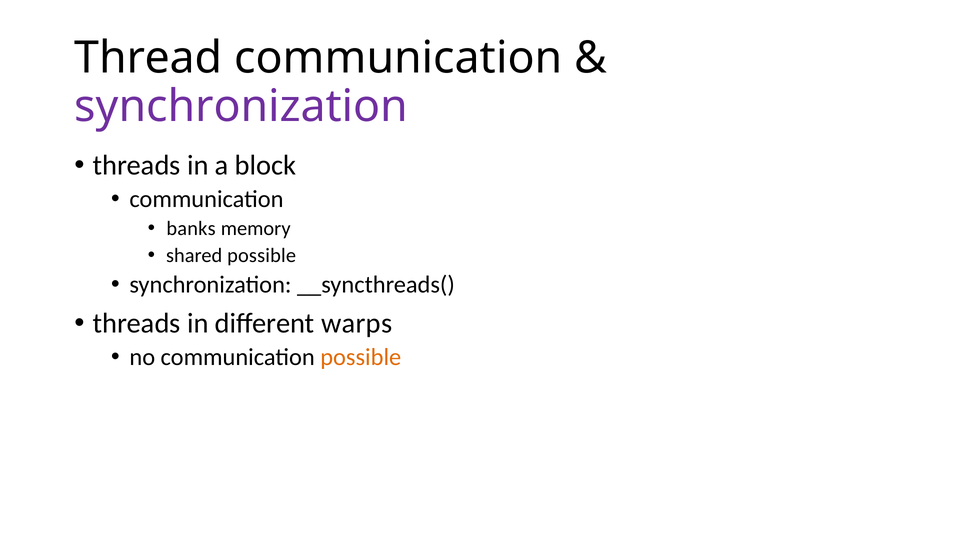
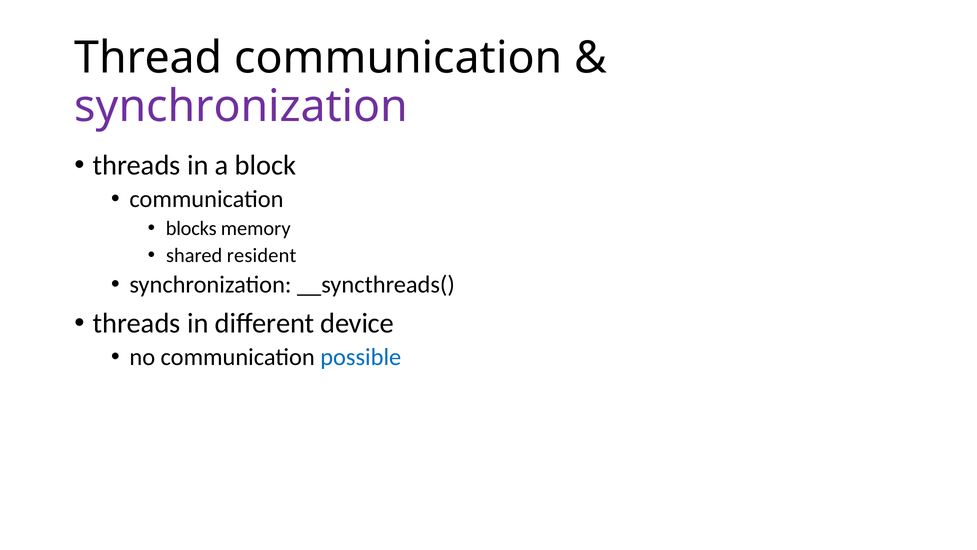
banks: banks -> blocks
shared possible: possible -> resident
warps: warps -> device
possible at (361, 357) colour: orange -> blue
